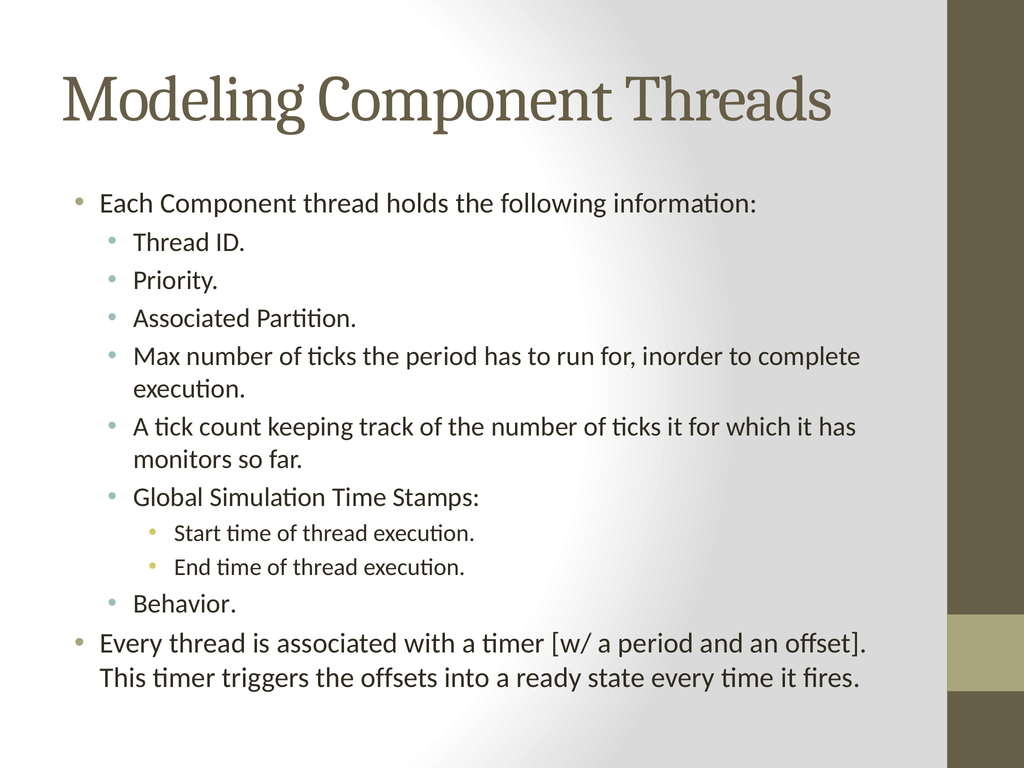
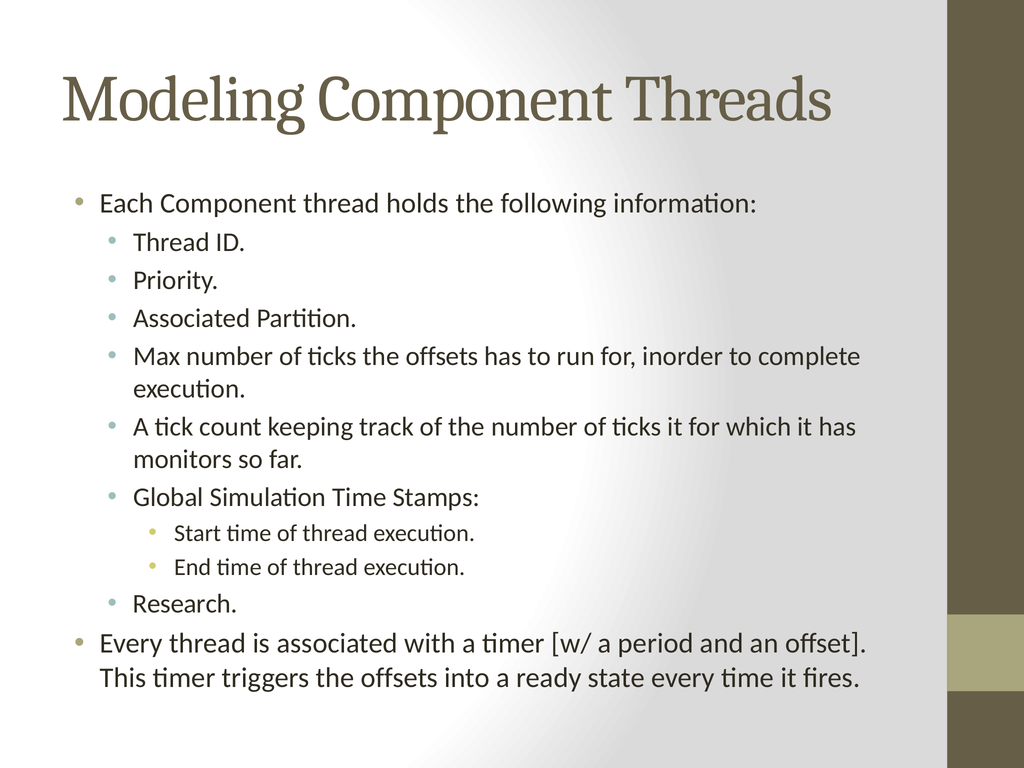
ticks the period: period -> offsets
Behavior: Behavior -> Research
